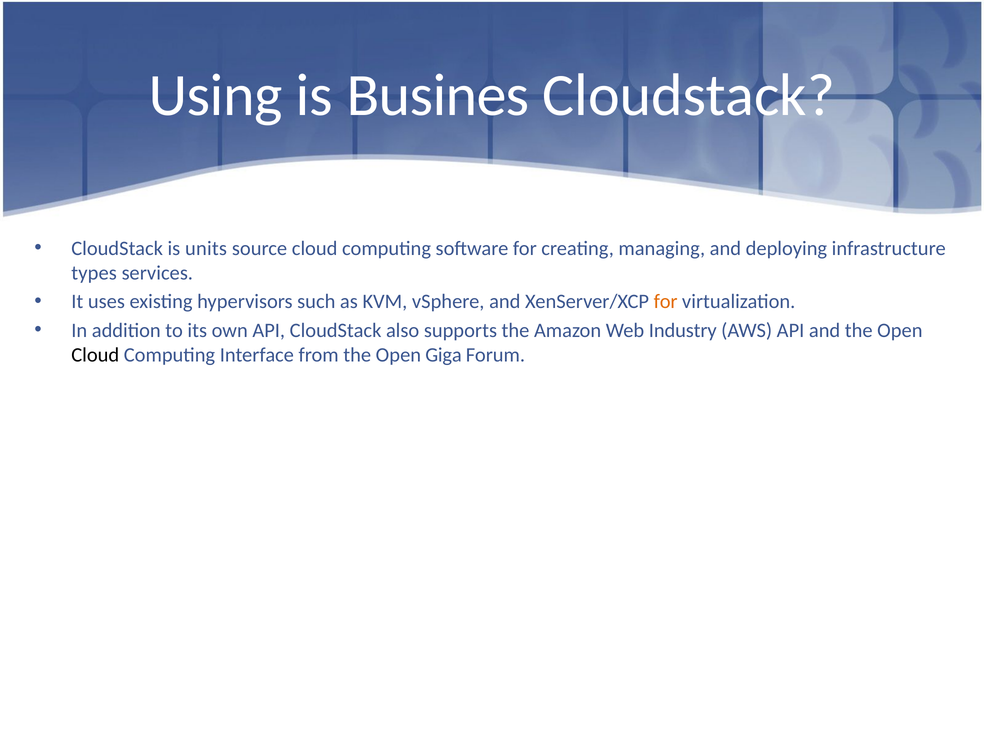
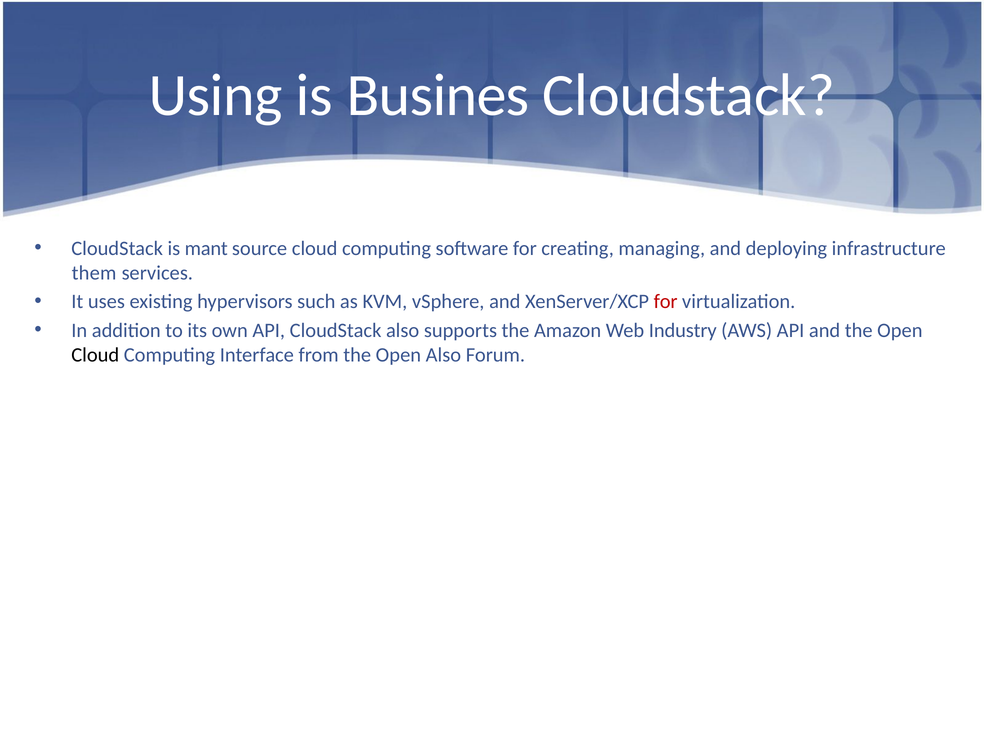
units: units -> mant
types: types -> them
for at (666, 302) colour: orange -> red
Open Giga: Giga -> Also
